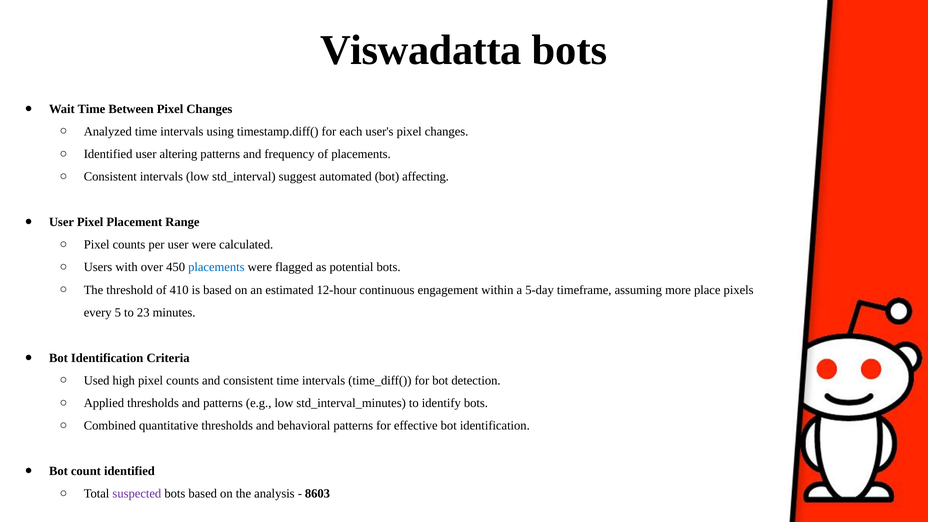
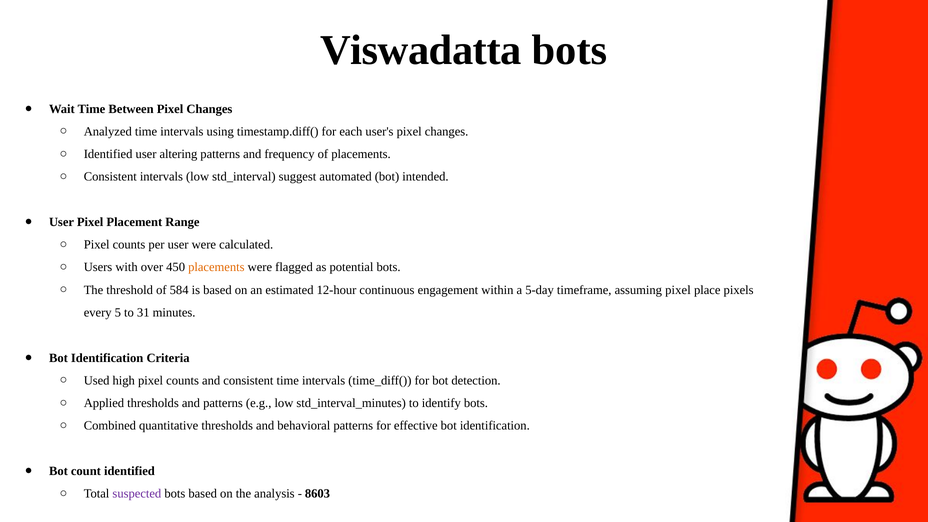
affecting: affecting -> intended
placements at (216, 267) colour: blue -> orange
410: 410 -> 584
assuming more: more -> pixel
23: 23 -> 31
